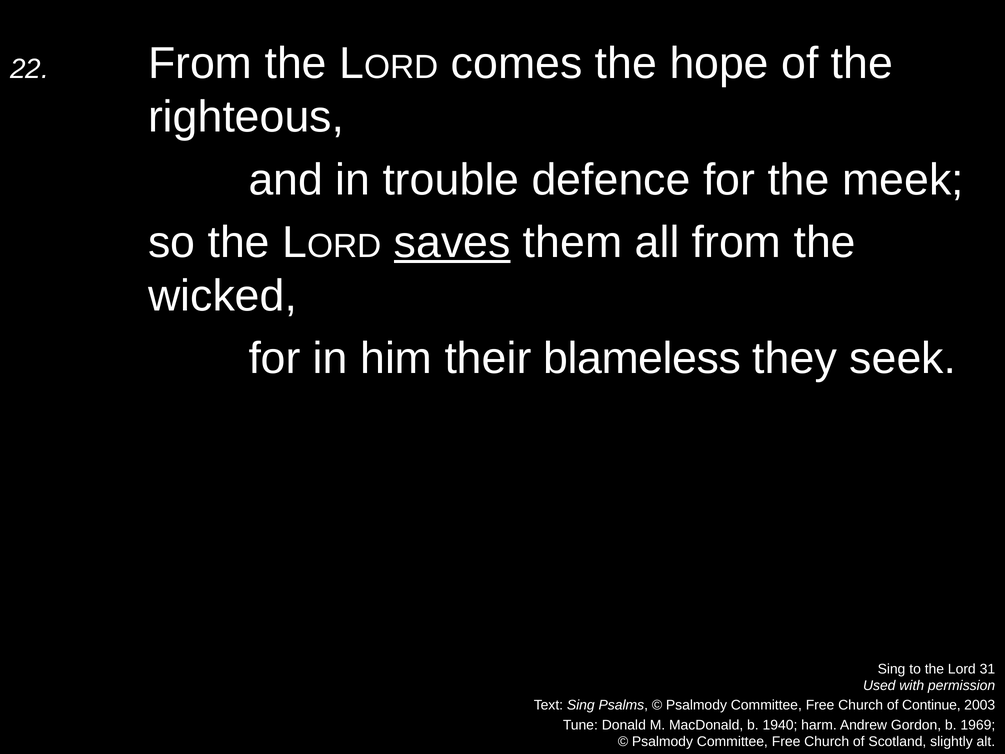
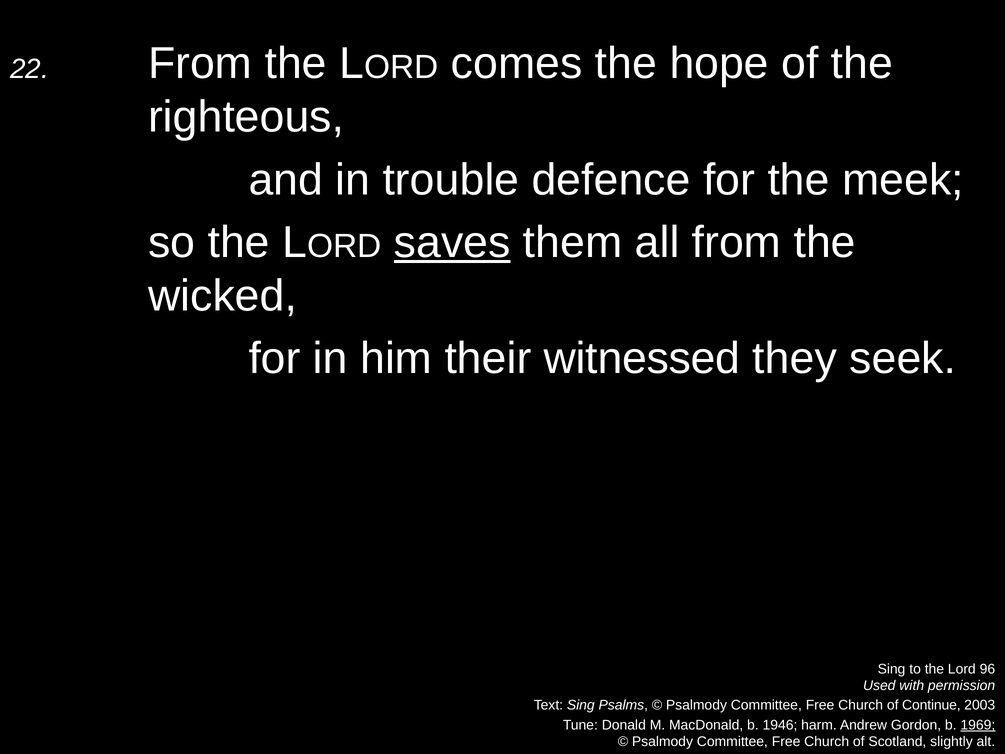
blameless: blameless -> witnessed
31: 31 -> 96
1940: 1940 -> 1946
1969 underline: none -> present
